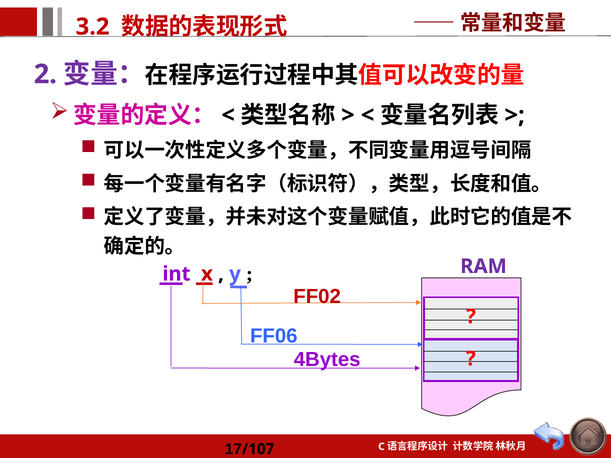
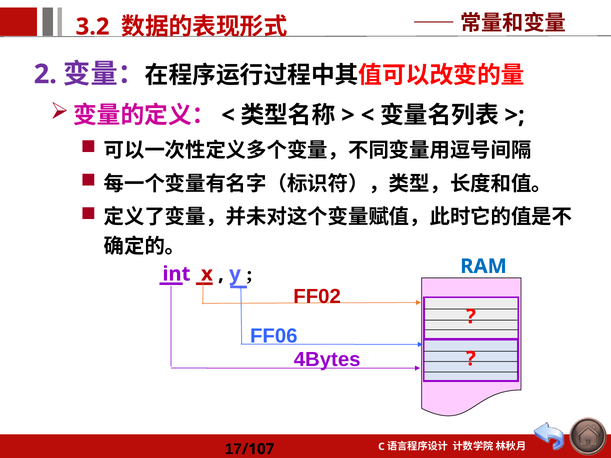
RAM colour: purple -> blue
